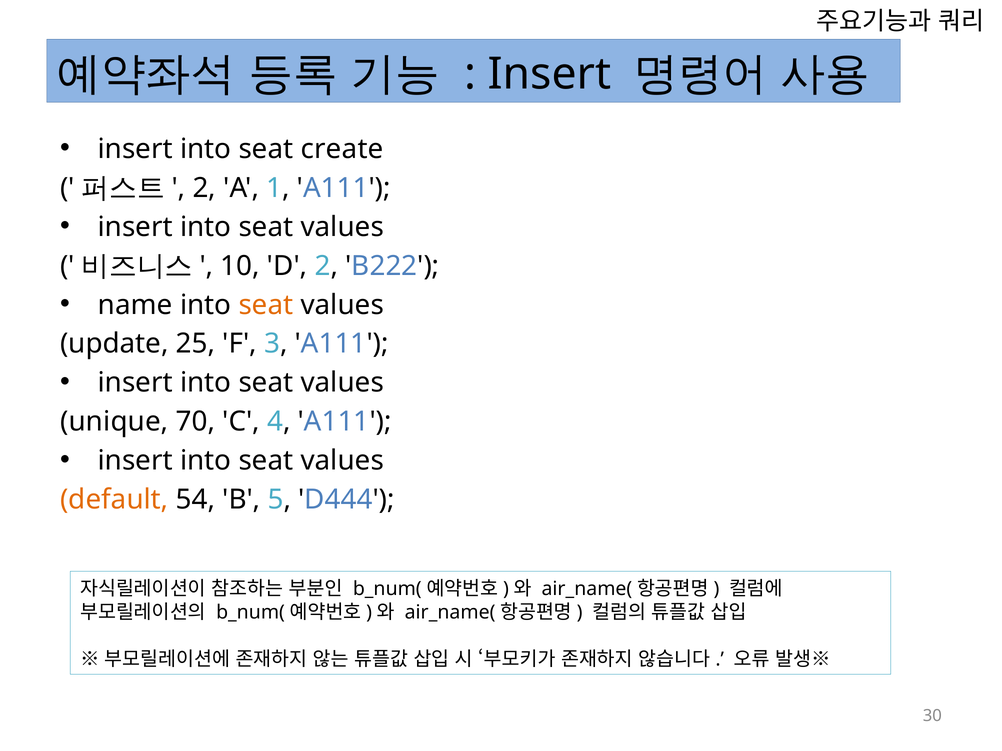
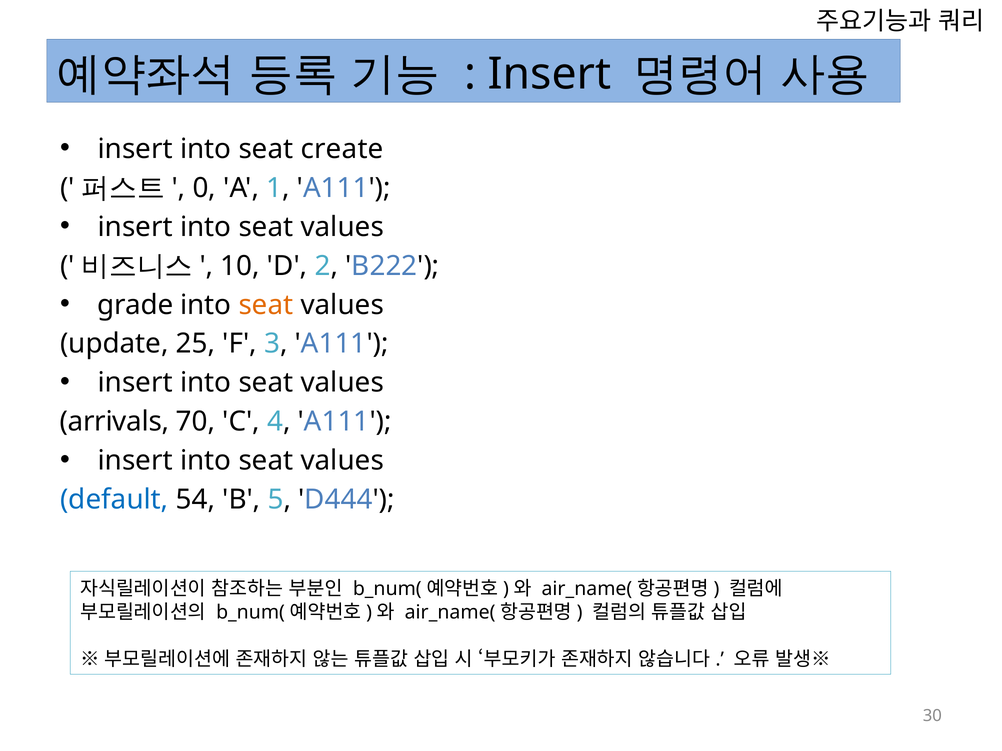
2 at (204, 188): 2 -> 0
name: name -> grade
unique: unique -> arrivals
default colour: orange -> blue
